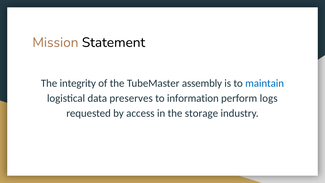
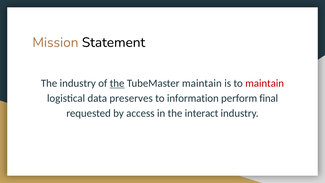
The integrity: integrity -> industry
the at (117, 83) underline: none -> present
TubeMaster assembly: assembly -> maintain
maintain at (265, 83) colour: blue -> red
logs: logs -> final
storage: storage -> interact
